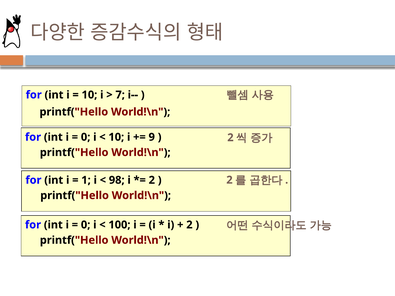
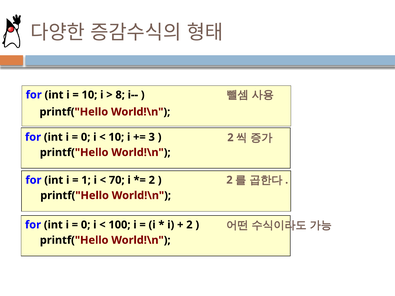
7: 7 -> 8
9: 9 -> 3
98: 98 -> 70
